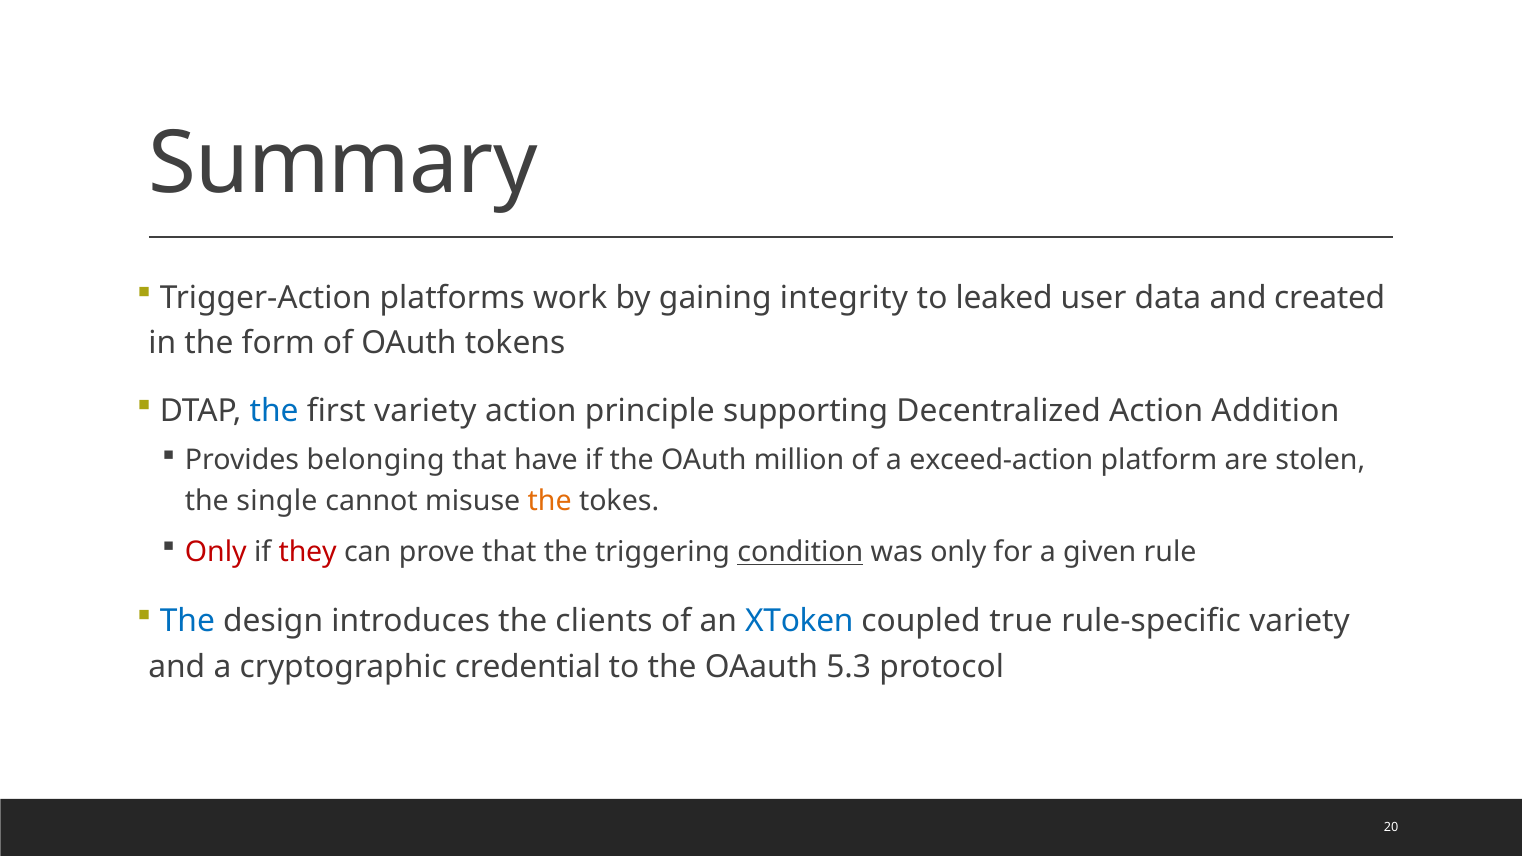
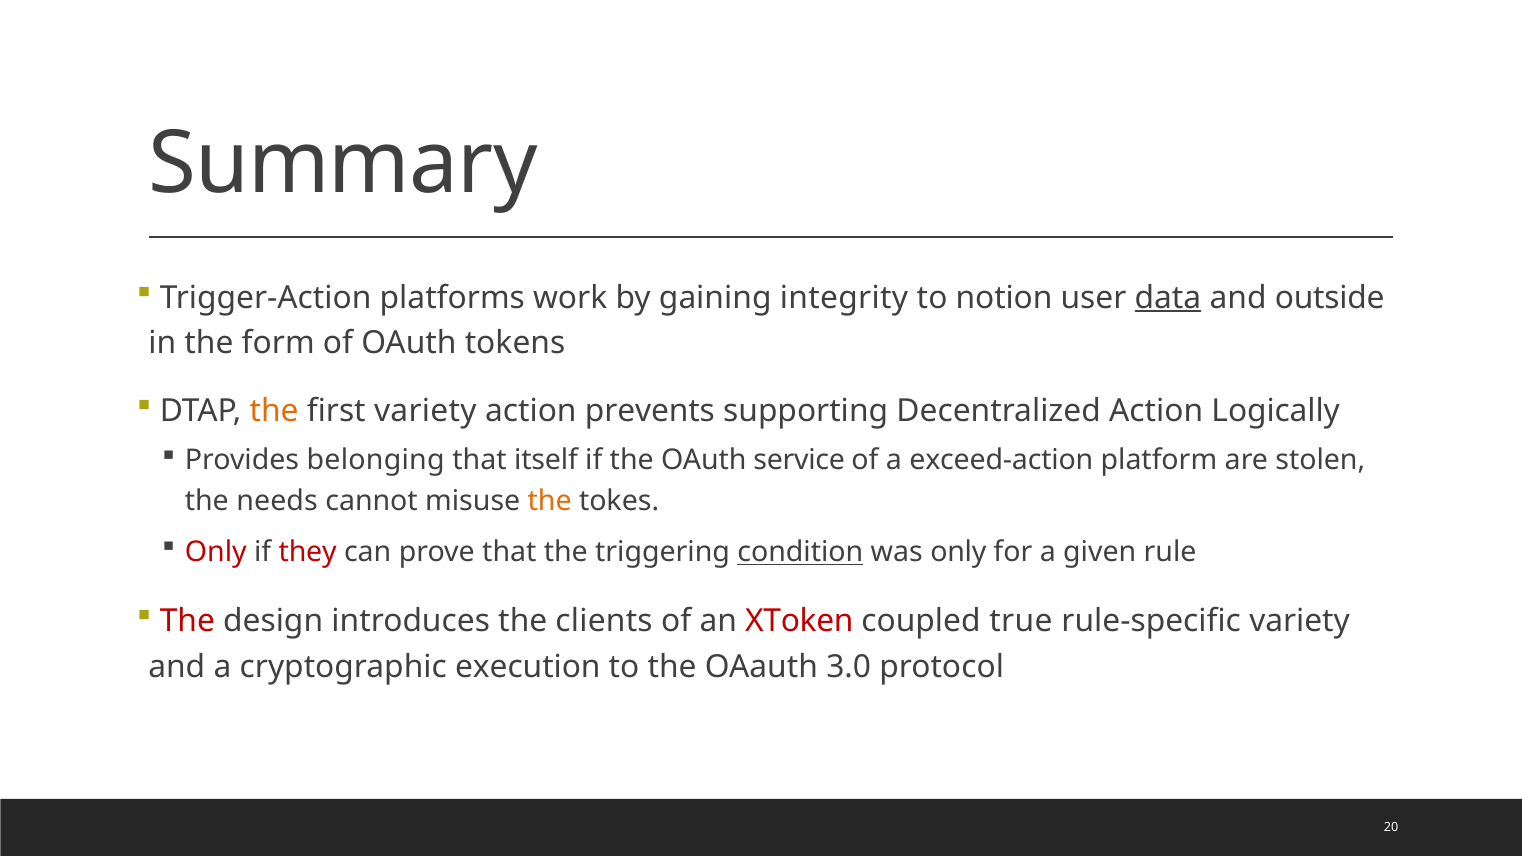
leaked: leaked -> notion
data underline: none -> present
created: created -> outside
the at (274, 411) colour: blue -> orange
principle: principle -> prevents
Addition: Addition -> Logically
have: have -> itself
million: million -> service
single: single -> needs
The at (187, 622) colour: blue -> red
XToken colour: blue -> red
credential: credential -> execution
5.3: 5.3 -> 3.0
